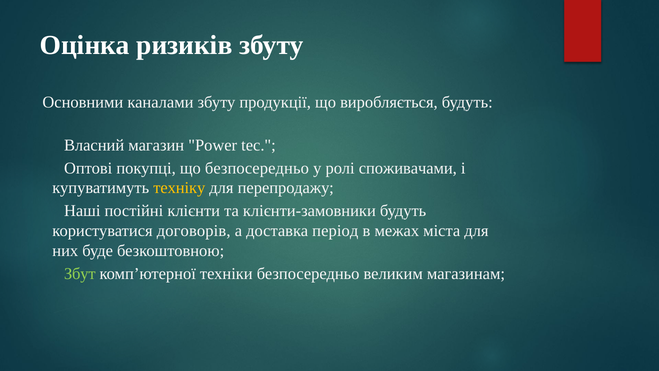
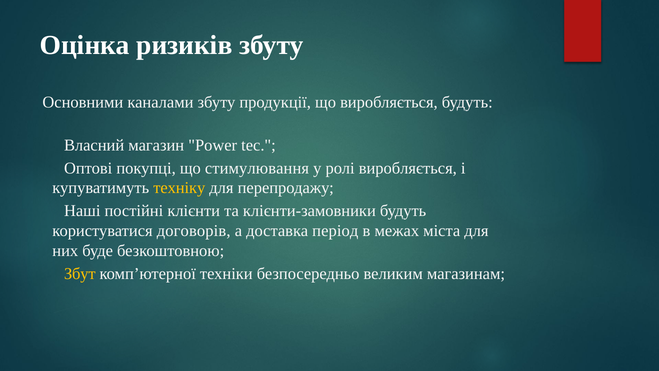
що безпосередньо: безпосередньо -> стимулювання
ролі споживачами: споживачами -> виробляється
Збут colour: light green -> yellow
